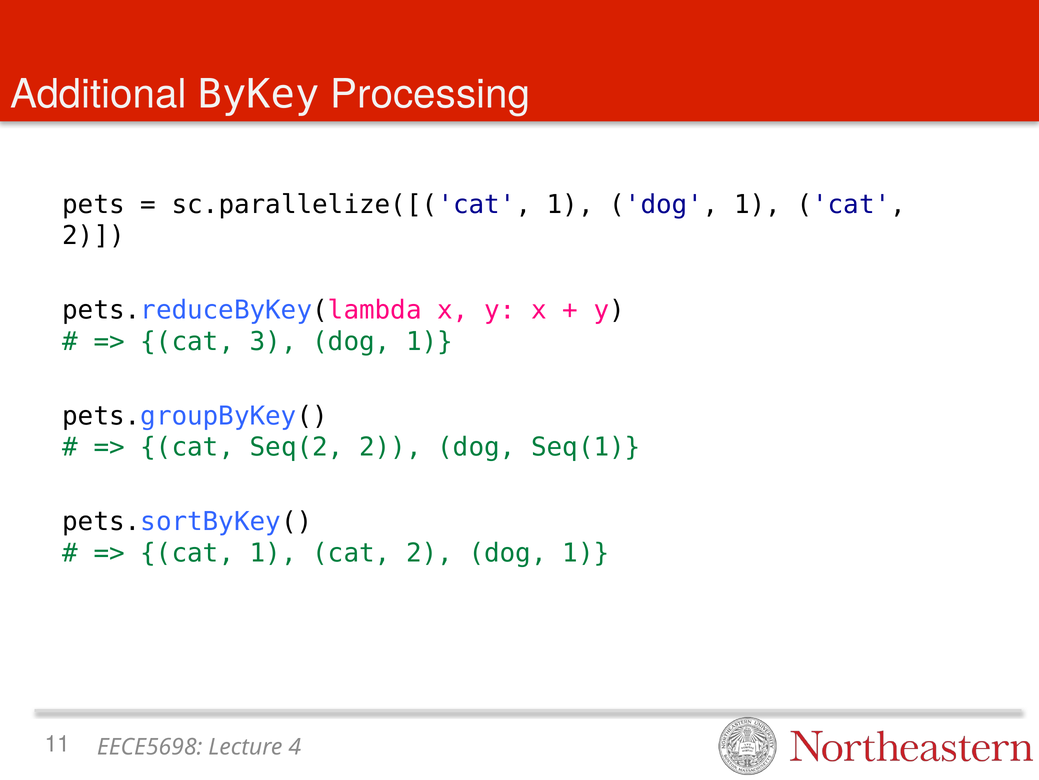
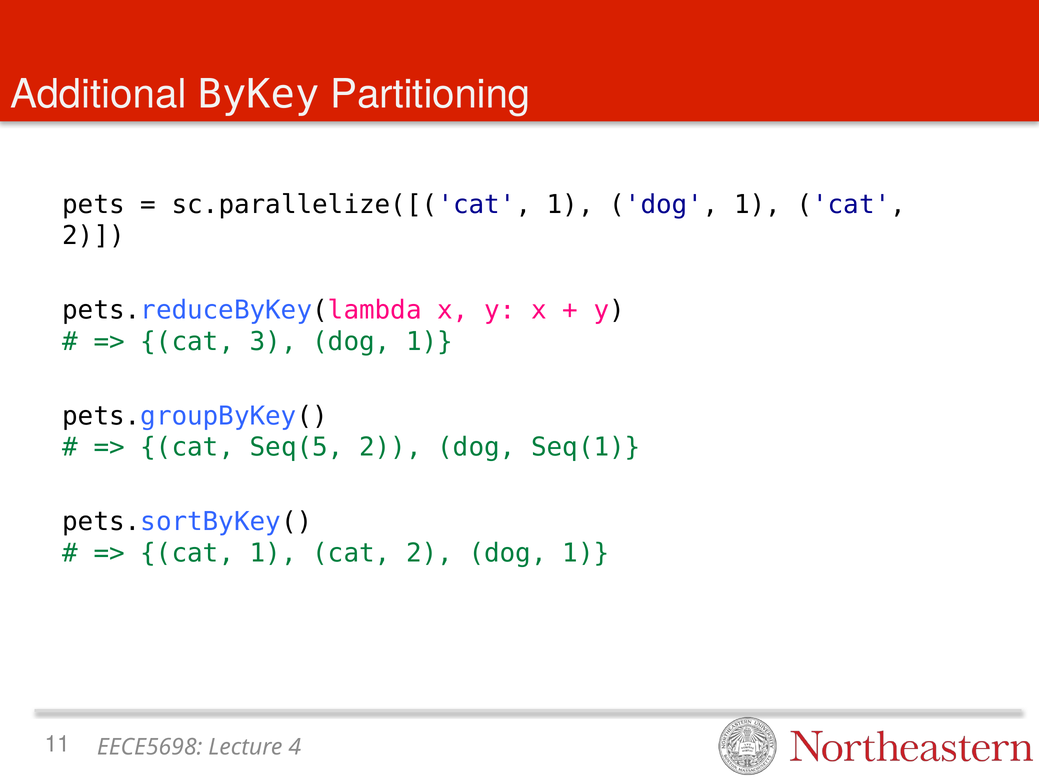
Processing: Processing -> Partitioning
Seq(2: Seq(2 -> Seq(5
